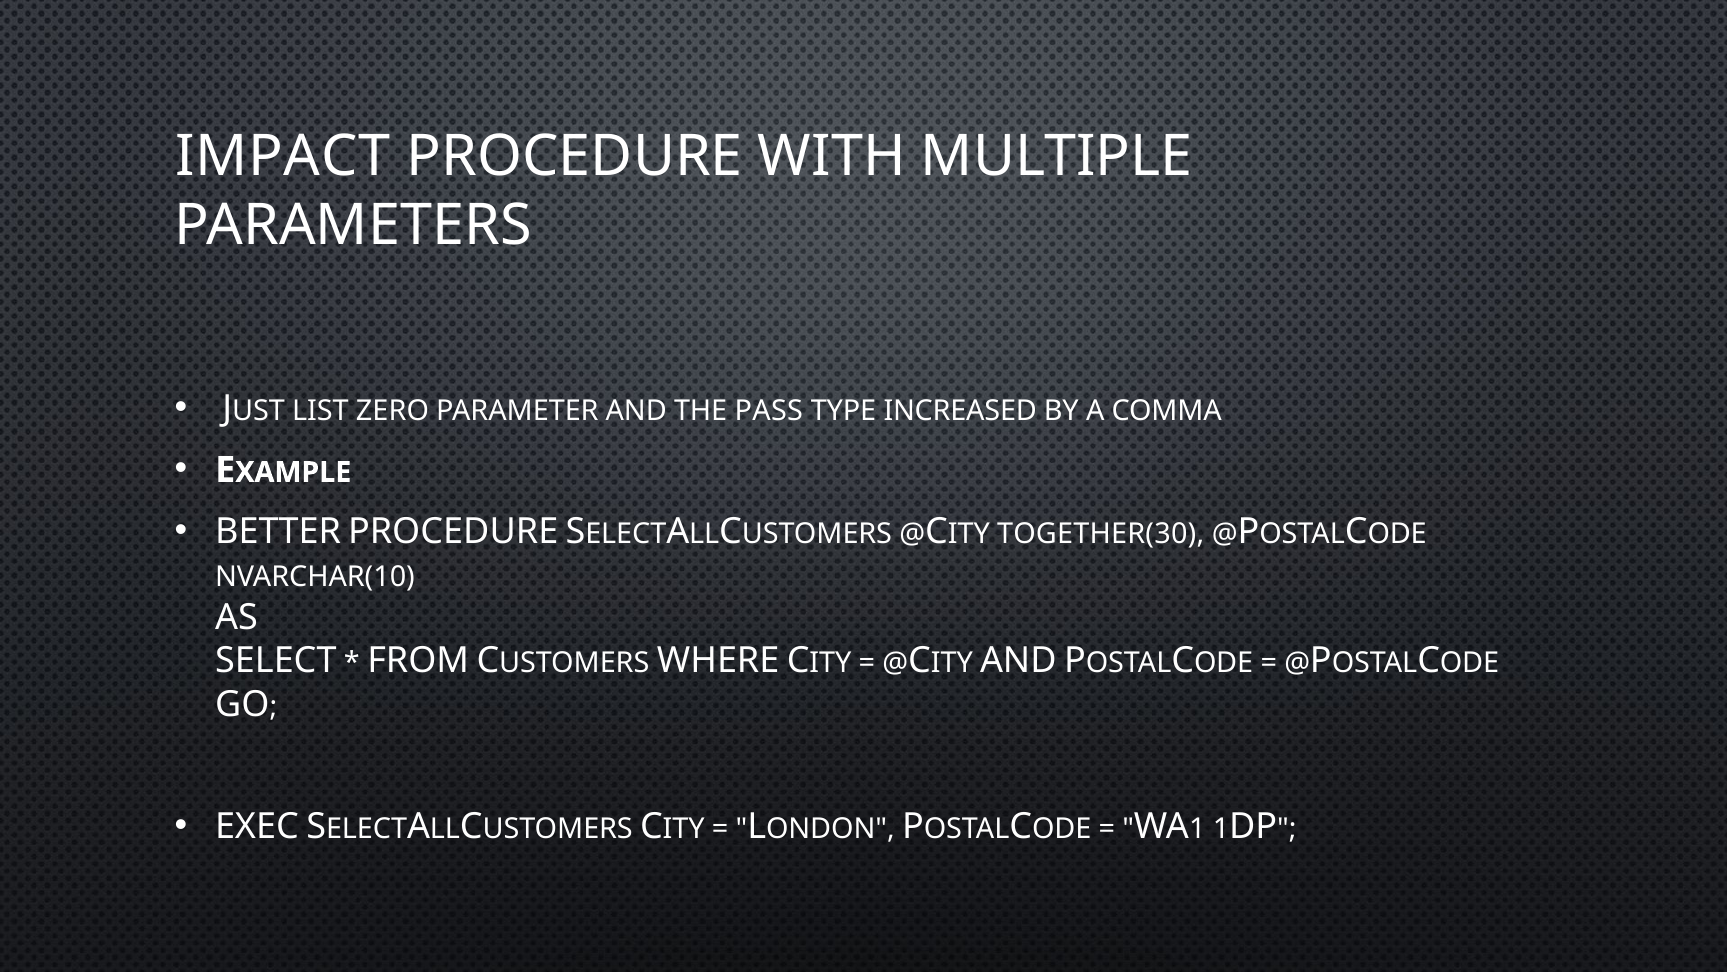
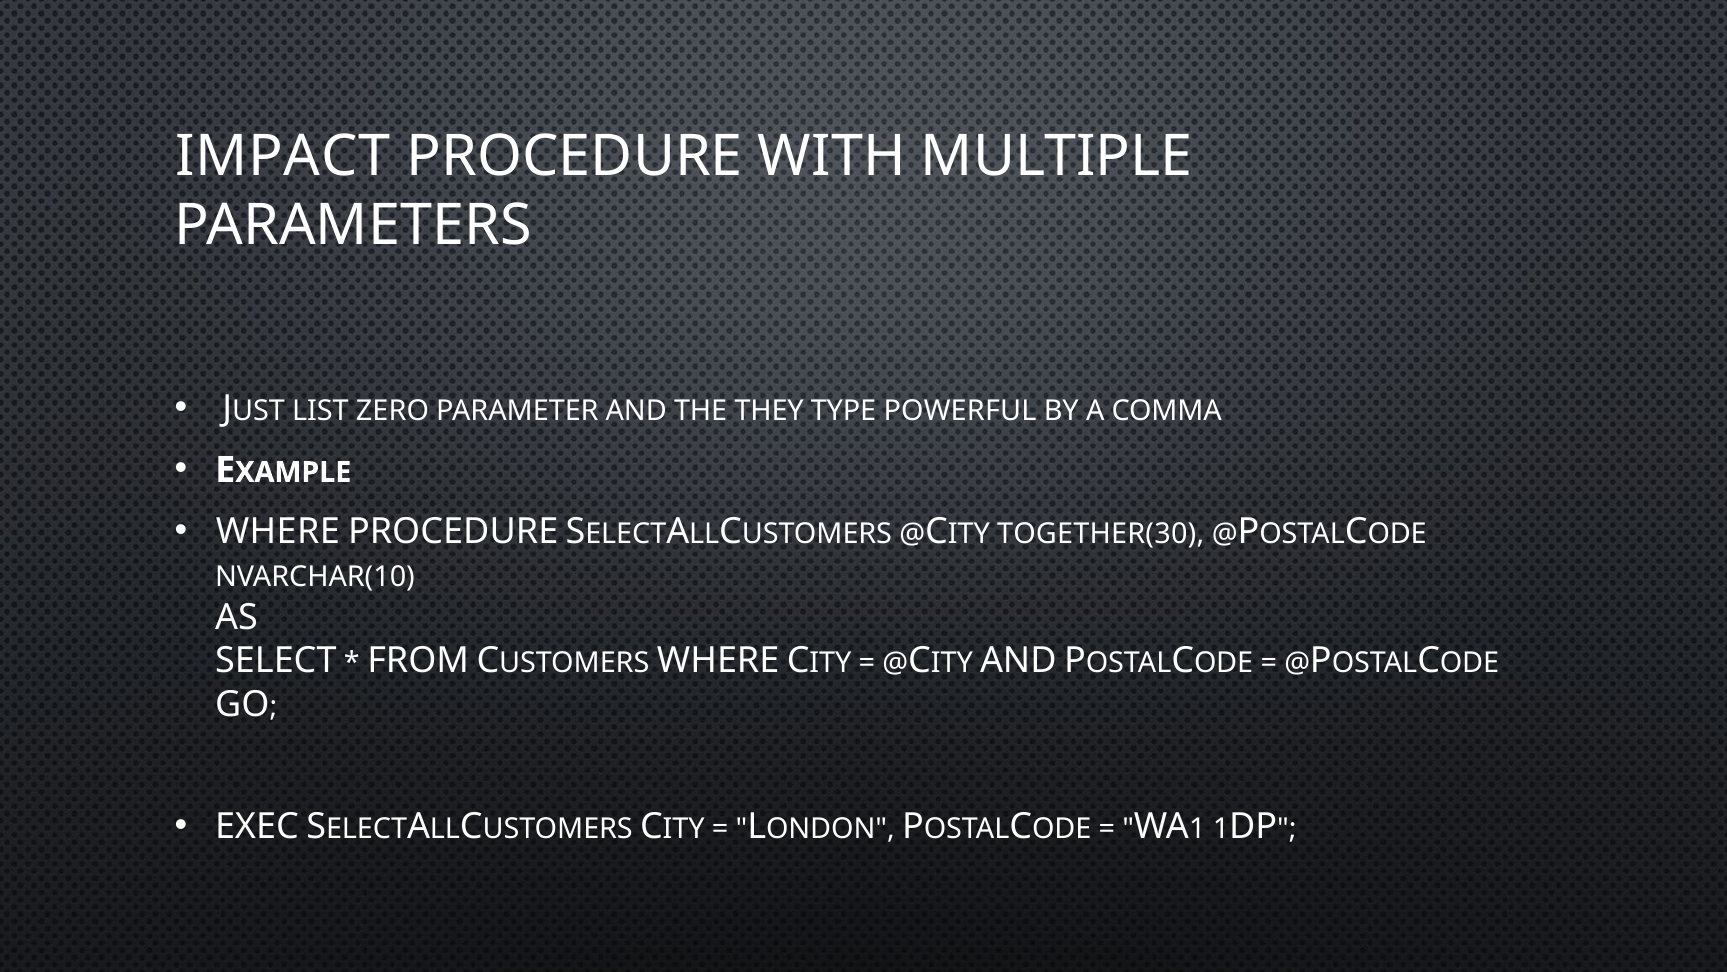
PASS: PASS -> THEY
INCREASED: INCREASED -> POWERFUL
BETTER at (278, 531): BETTER -> WHERE
